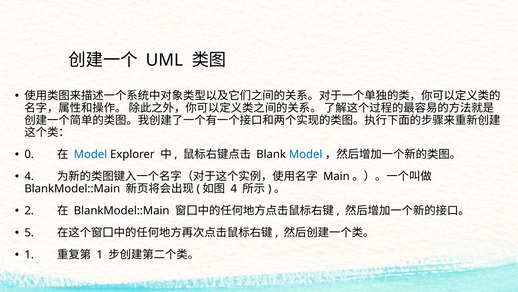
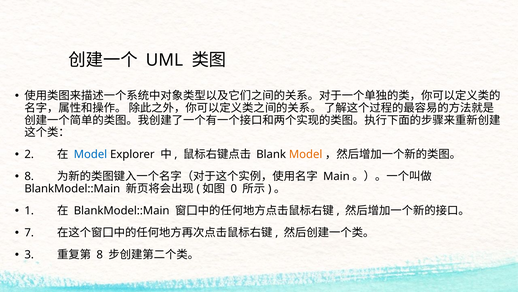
0: 0 -> 2
Model at (306, 154) colour: blue -> orange
4 at (29, 176): 4 -> 8
4 at (234, 188): 4 -> 0
2: 2 -> 1
5: 5 -> 7
1 at (29, 254): 1 -> 3
1 at (100, 254): 1 -> 8
